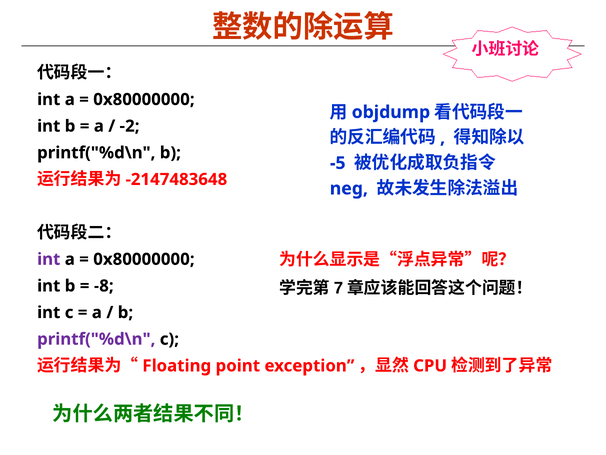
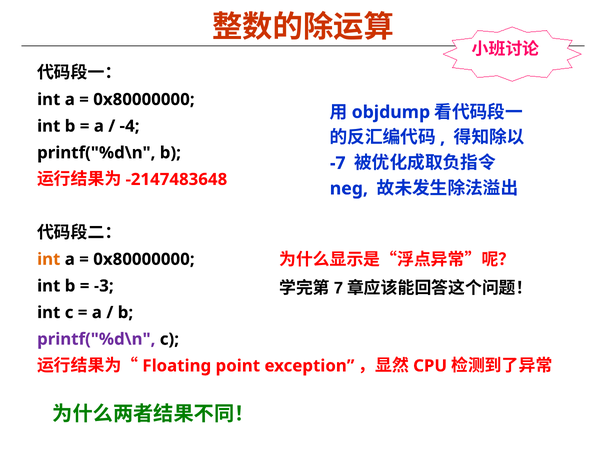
-2: -2 -> -4
-5: -5 -> -7
int at (49, 259) colour: purple -> orange
-8: -8 -> -3
